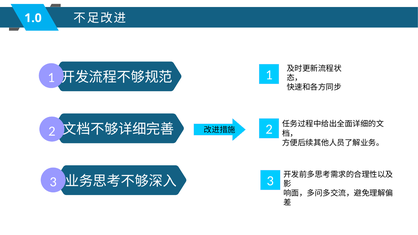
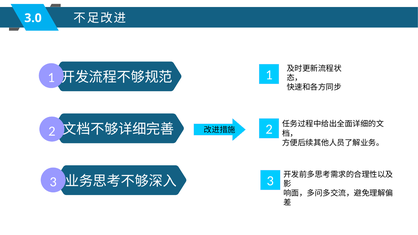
1.0: 1.0 -> 3.0
